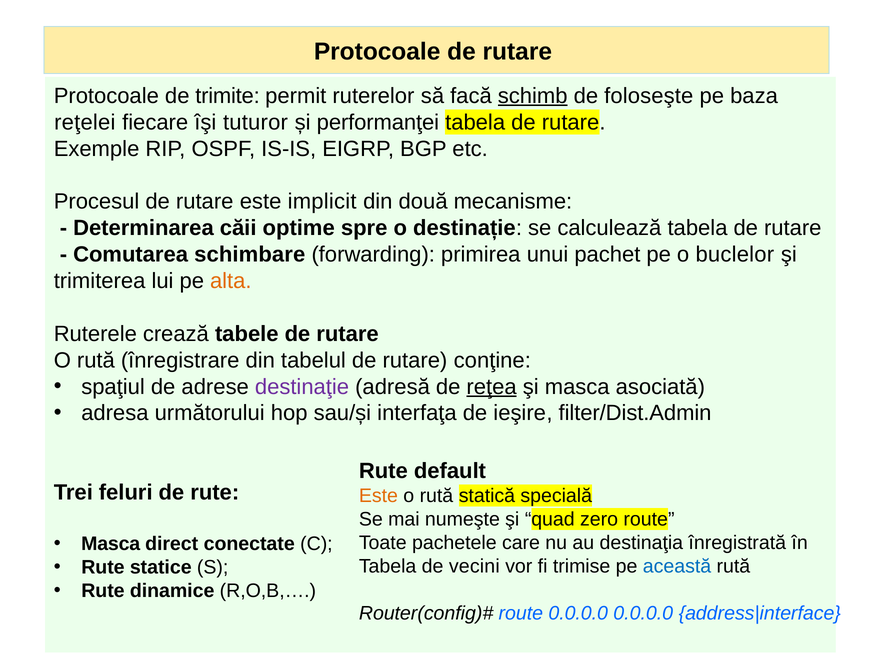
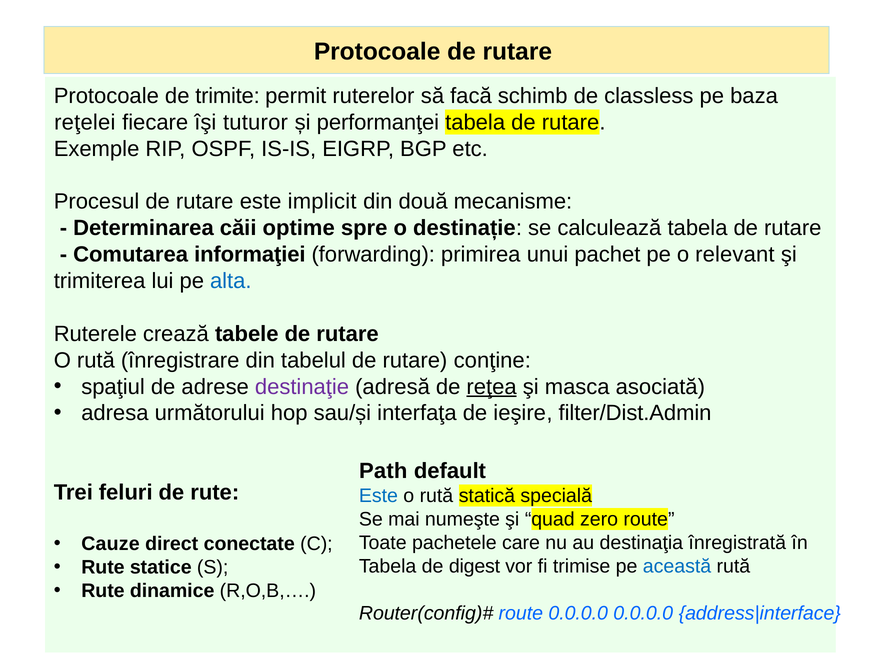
schimb underline: present -> none
foloseşte: foloseşte -> classless
schimbare: schimbare -> informaţiei
buclelor: buclelor -> relevant
alta colour: orange -> blue
Rute at (383, 471): Rute -> Path
Este at (378, 496) colour: orange -> blue
Masca at (111, 544): Masca -> Cauze
vecini: vecini -> digest
